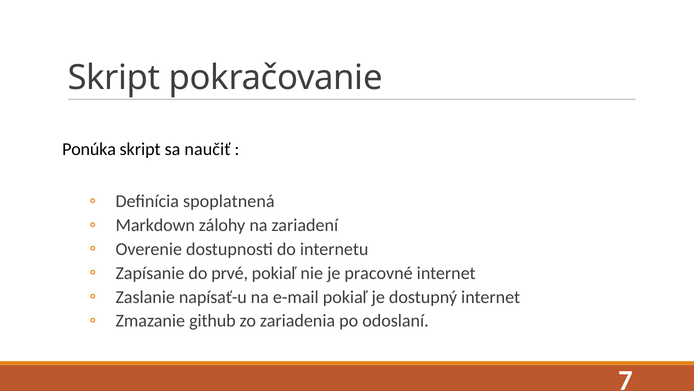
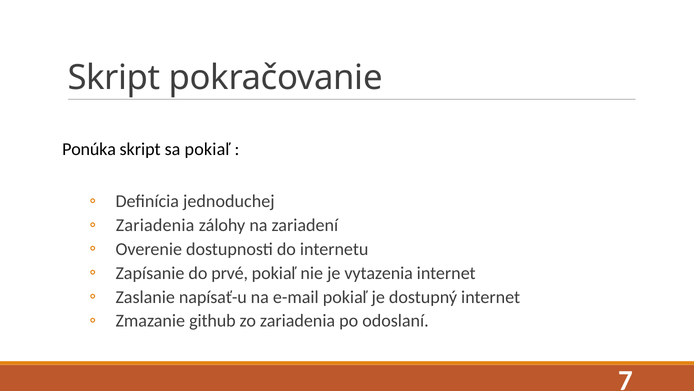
sa naučiť: naučiť -> pokiaľ
spoplatnená: spoplatnená -> jednoduchej
Markdown at (155, 225): Markdown -> Zariadenia
pracovné: pracovné -> vytazenia
